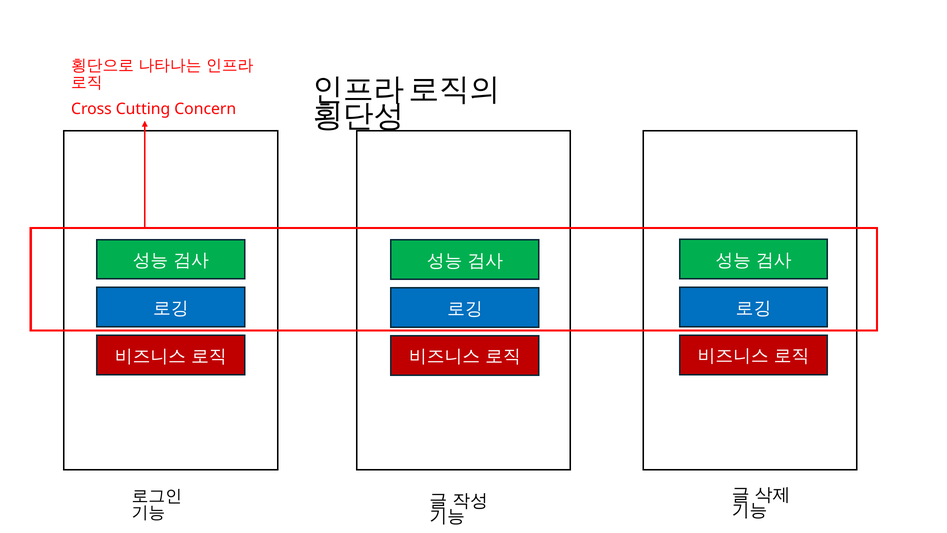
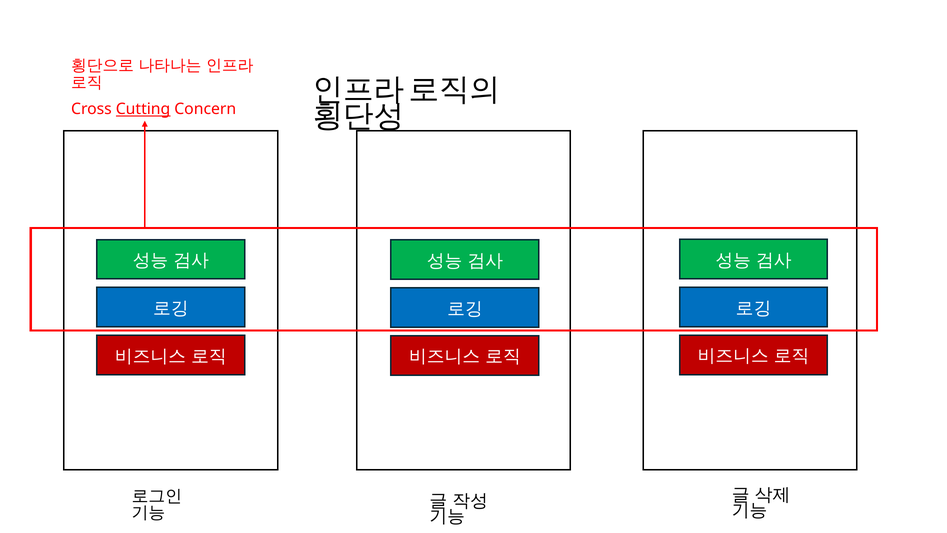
Cutting underline: none -> present
